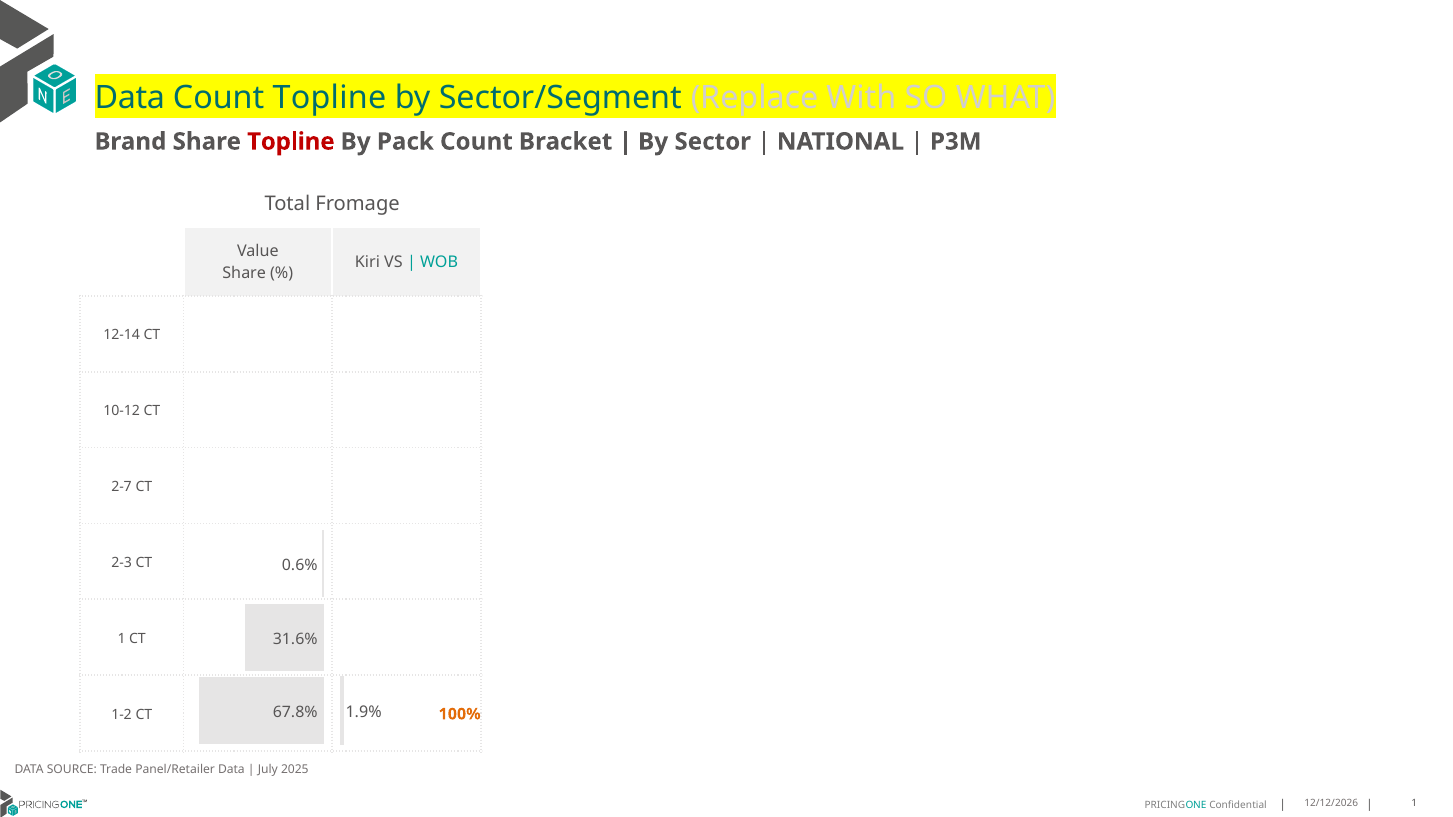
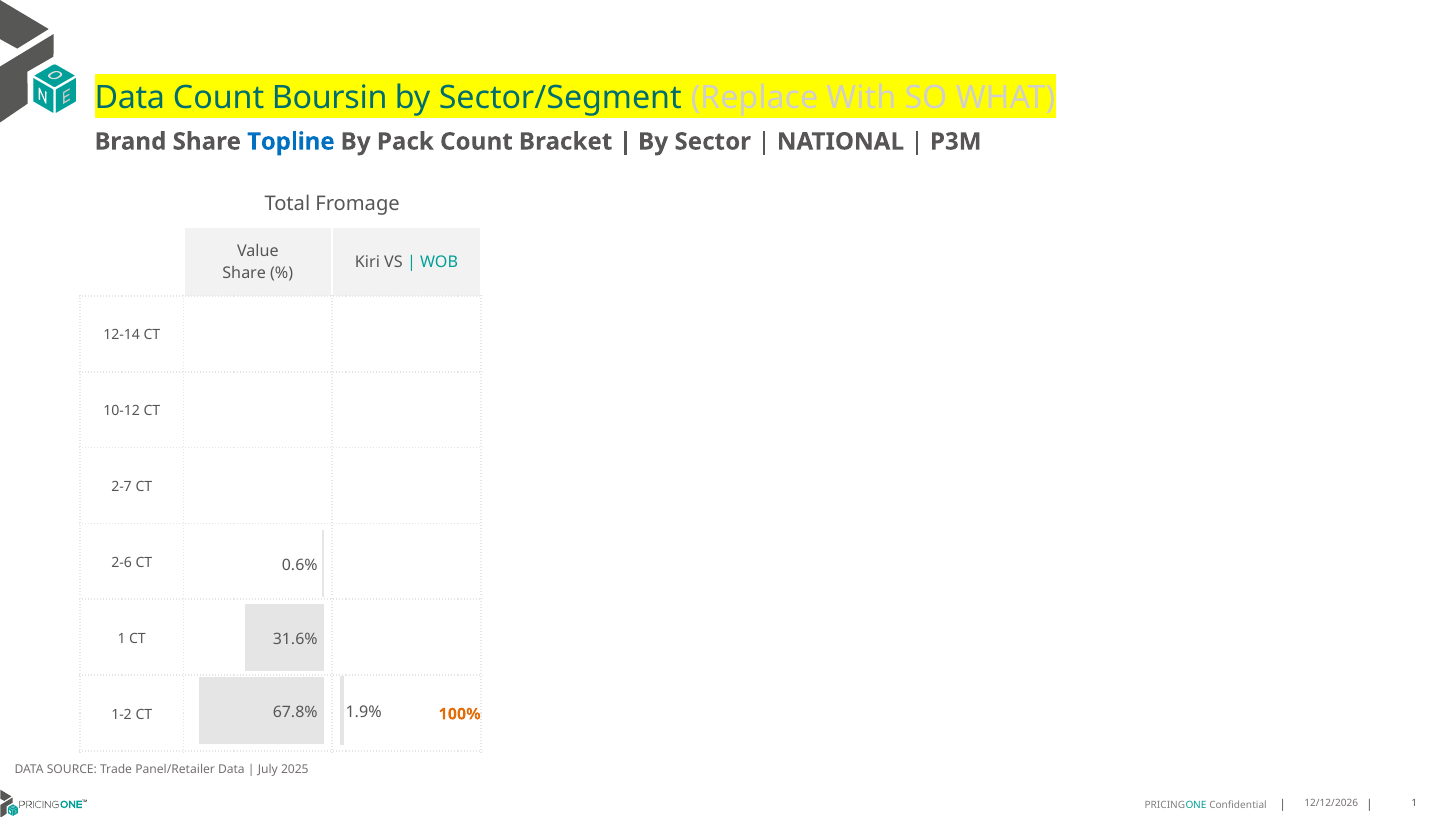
Count Topline: Topline -> Boursin
Topline at (291, 142) colour: red -> blue
2-3: 2-3 -> 2-6
